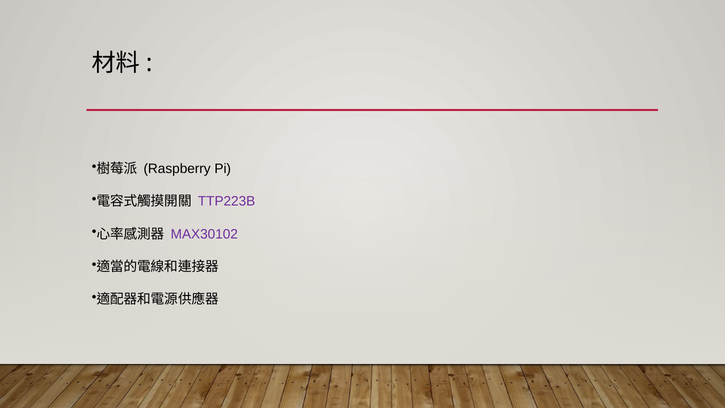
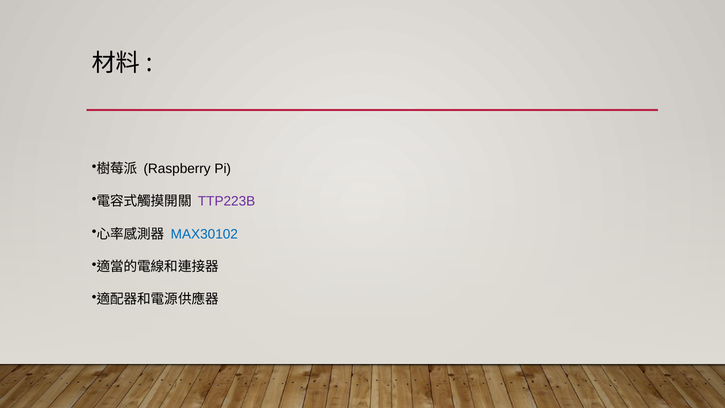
MAX30102 colour: purple -> blue
